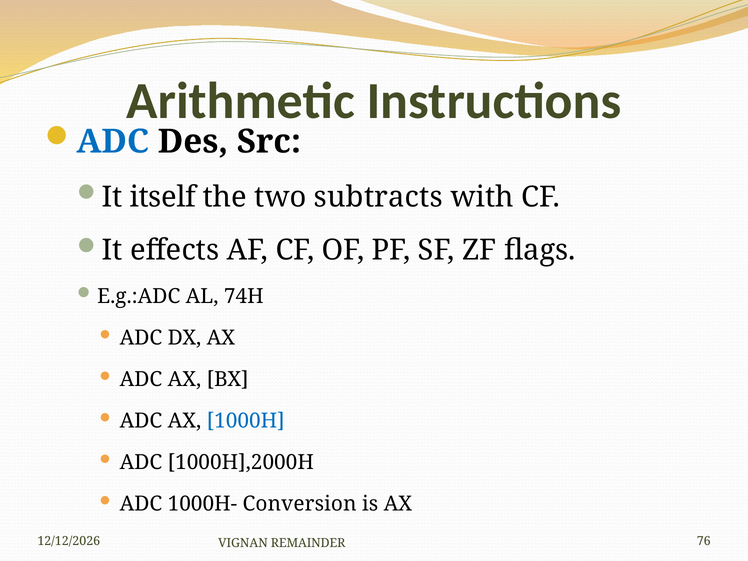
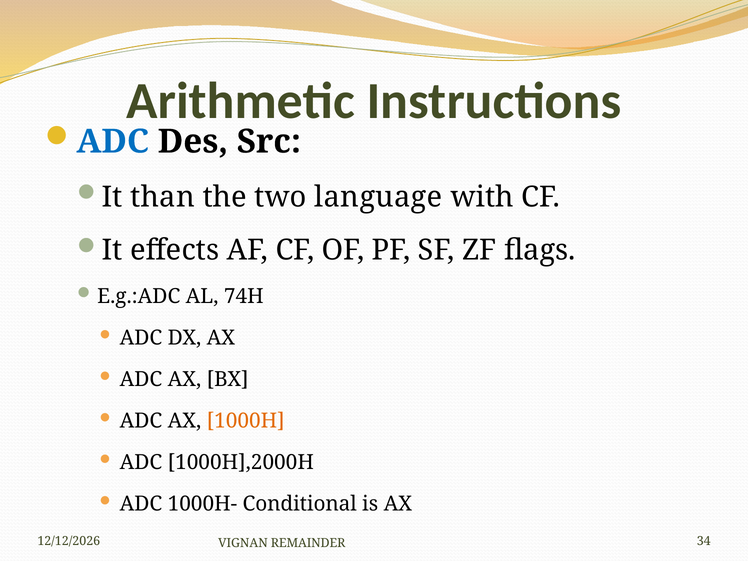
itself: itself -> than
subtracts: subtracts -> language
1000H colour: blue -> orange
Conversion: Conversion -> Conditional
76: 76 -> 34
